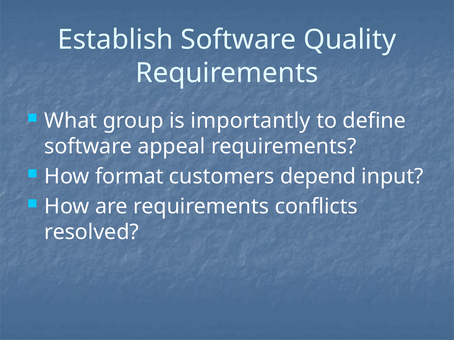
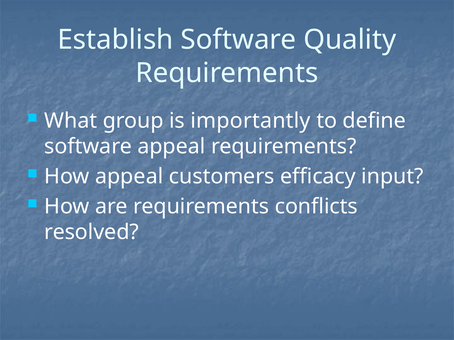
How format: format -> appeal
depend: depend -> efficacy
